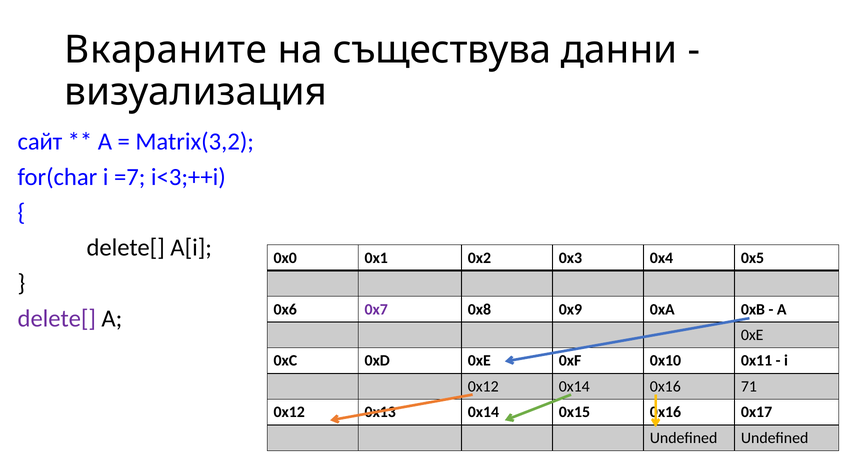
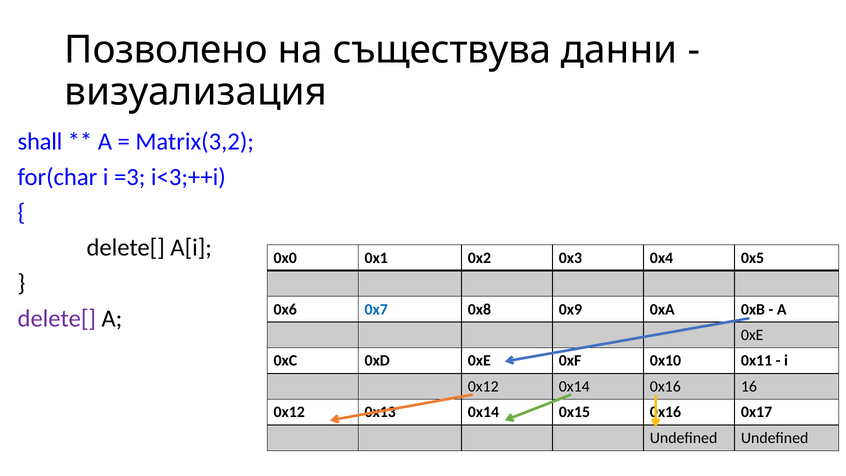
Вкараните: Вкараните -> Позволено
сайт: сайт -> shall
=7: =7 -> =3
0x7 colour: purple -> blue
71: 71 -> 16
